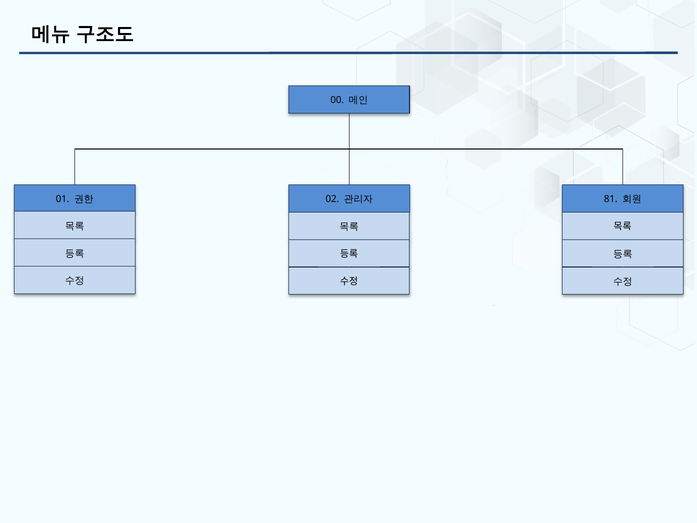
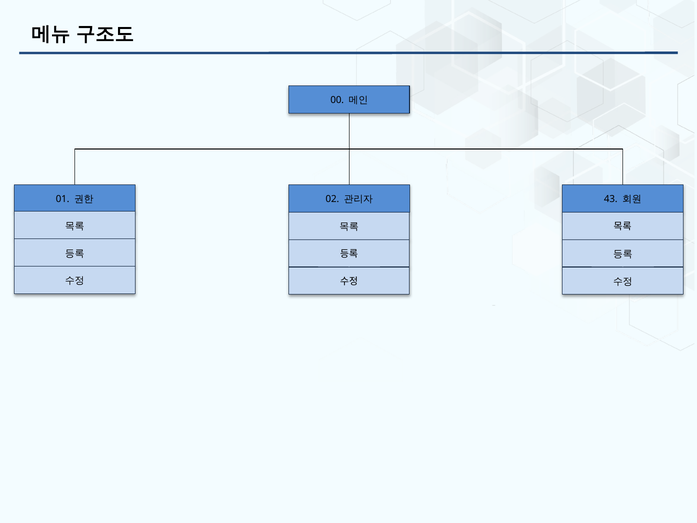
81: 81 -> 43
